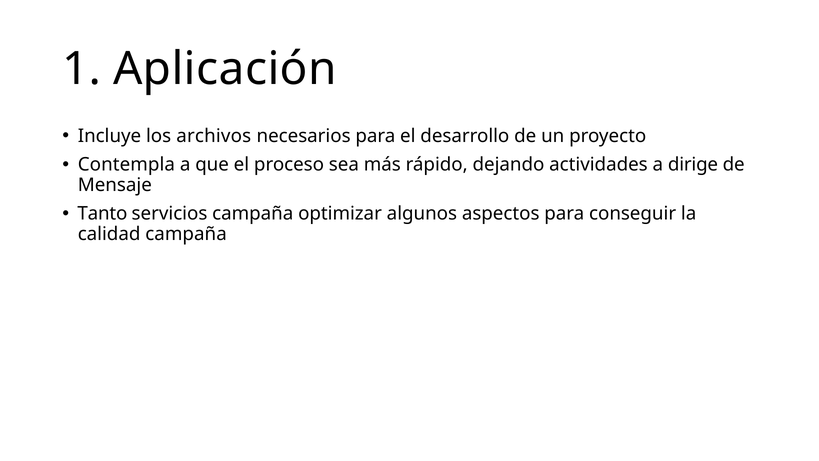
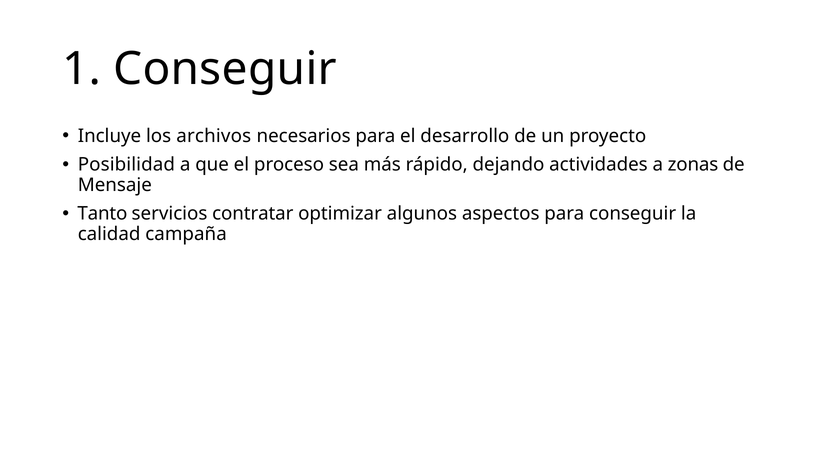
1 Aplicación: Aplicación -> Conseguir
Contempla: Contempla -> Posibilidad
dirige: dirige -> zonas
servicios campaña: campaña -> contratar
